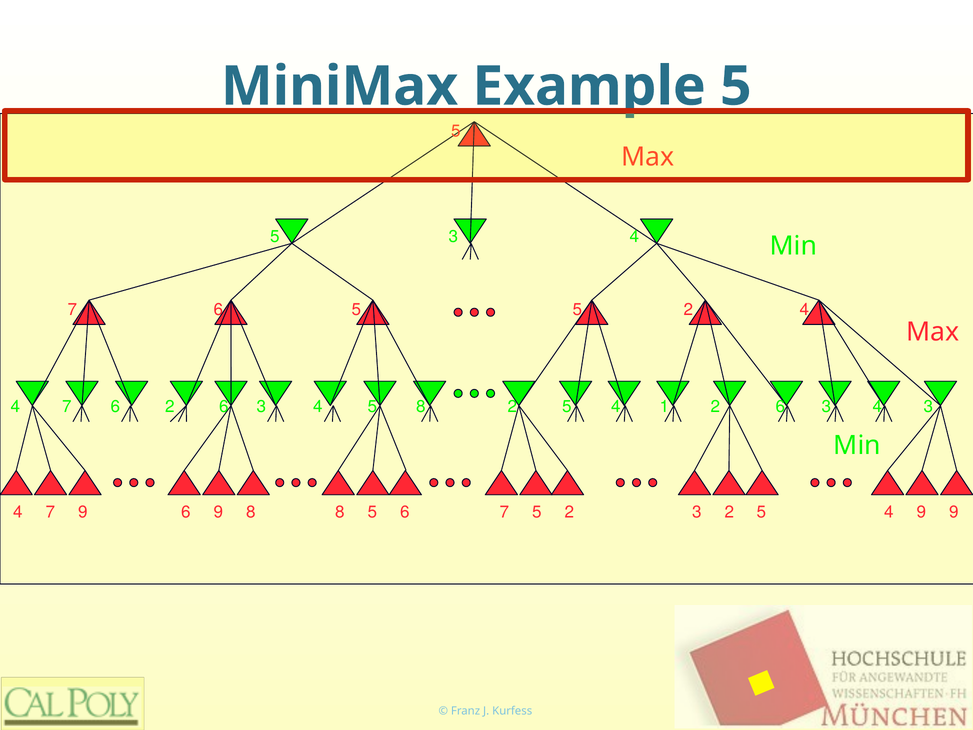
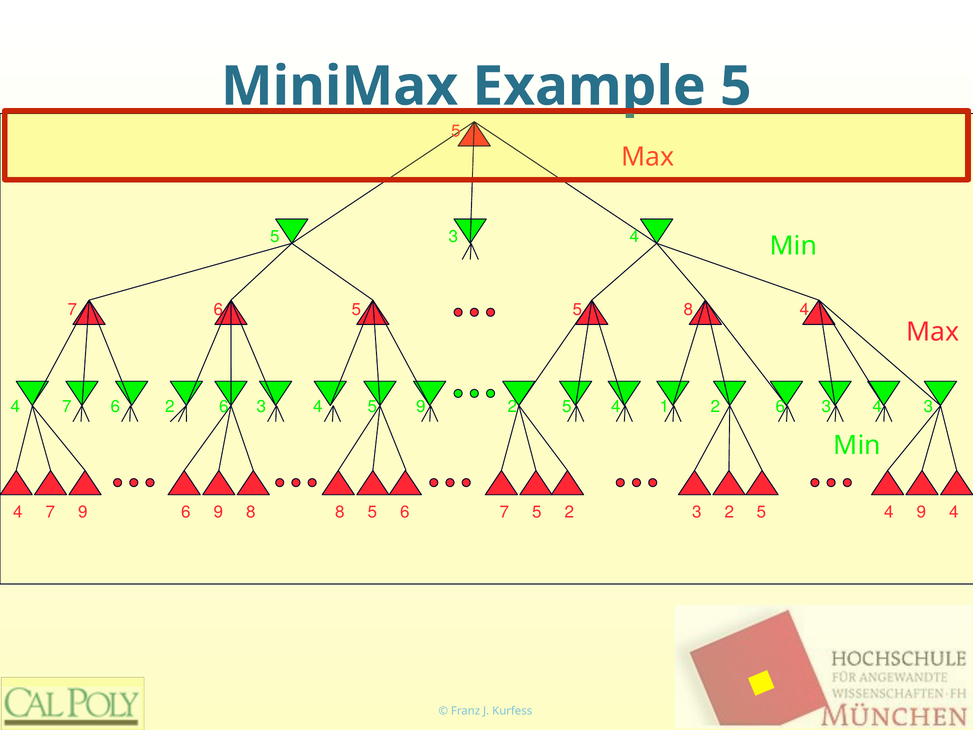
5 5 2: 2 -> 8
5 8: 8 -> 9
9 9: 9 -> 4
